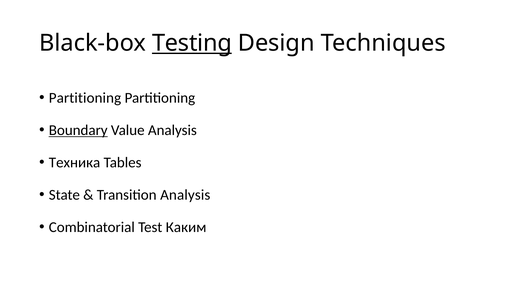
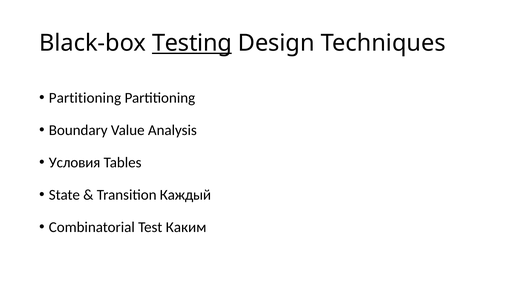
Boundary underline: present -> none
Техника: Техника -> Условия
Transition Analysis: Analysis -> Каждый
